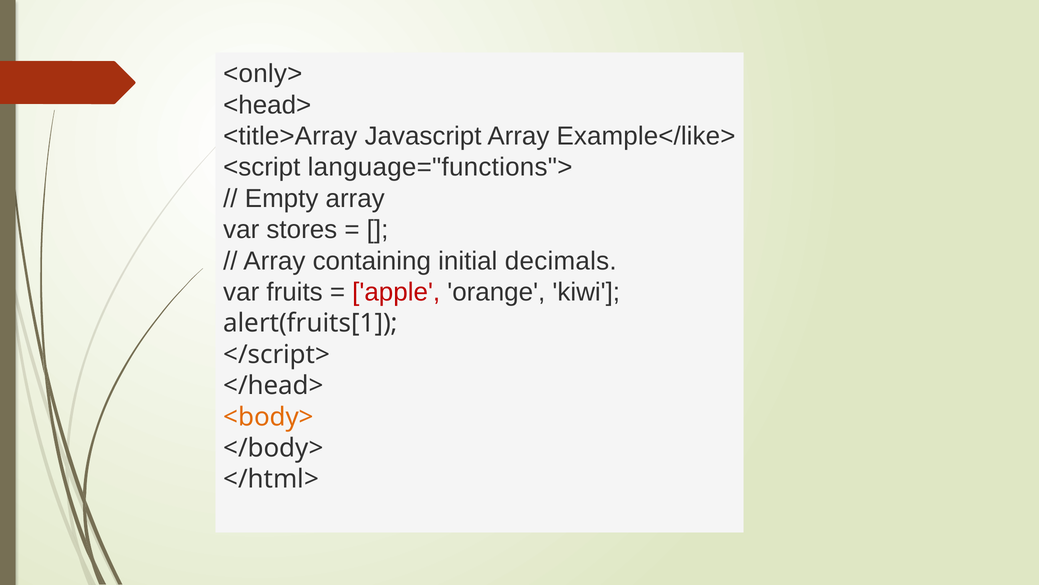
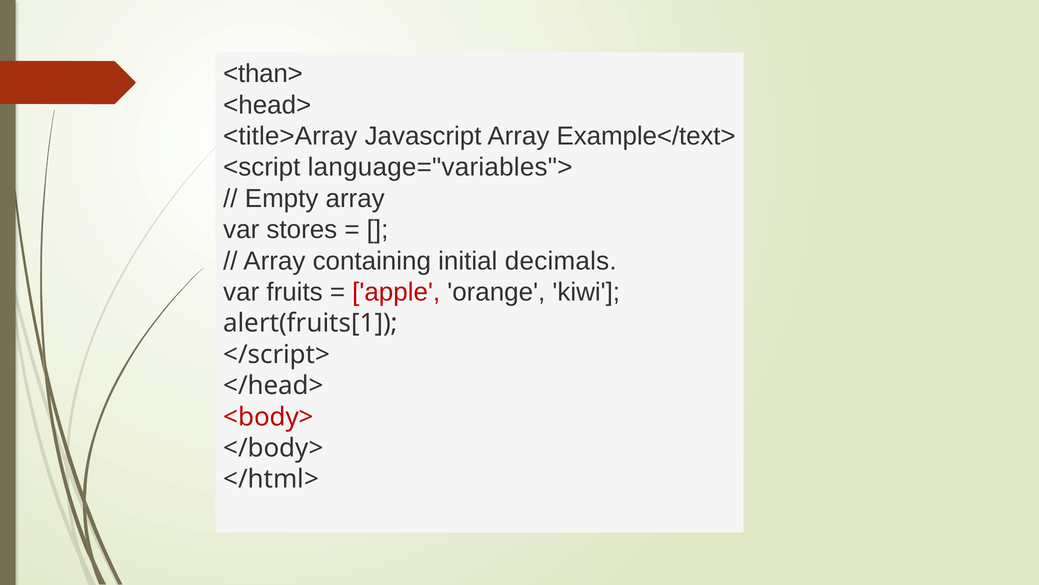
<only>: <only> -> <than>
Example</like>: Example</like> -> Example</text>
language="functions">: language="functions"> -> language="variables">
<body> colour: orange -> red
